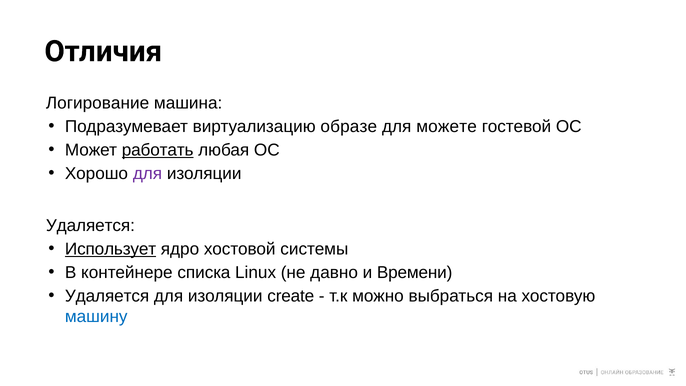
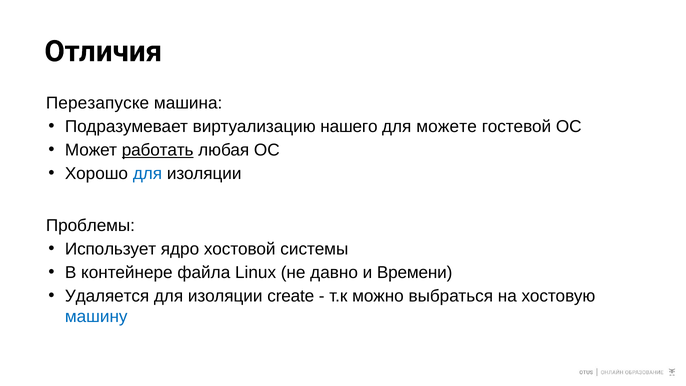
Логирование: Логирование -> Перезапуске
образе: образе -> нашего
для at (148, 173) colour: purple -> blue
Удаляется at (90, 226): Удаляется -> Проблемы
Использует underline: present -> none
списка: списка -> файла
